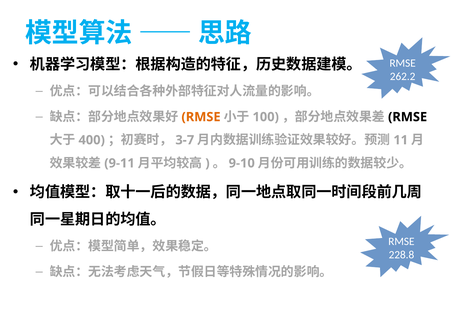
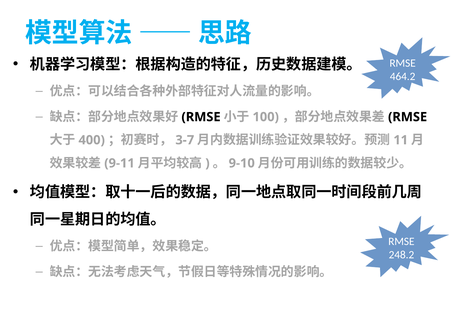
262.2: 262.2 -> 464.2
RMSE at (201, 117) colour: orange -> black
228.8: 228.8 -> 248.2
